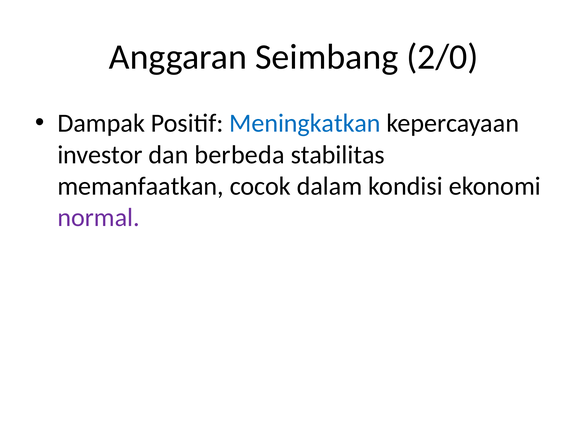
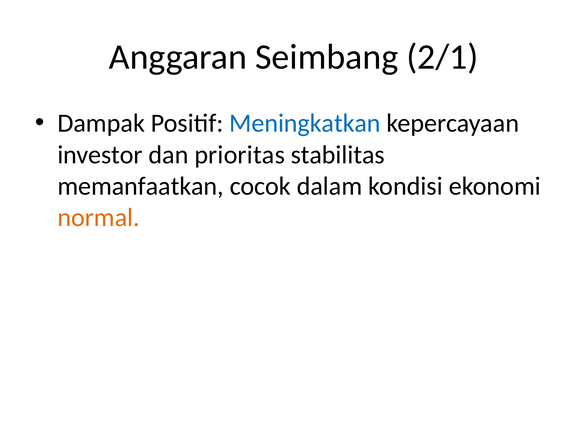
2/0: 2/0 -> 2/1
berbeda: berbeda -> prioritas
normal colour: purple -> orange
